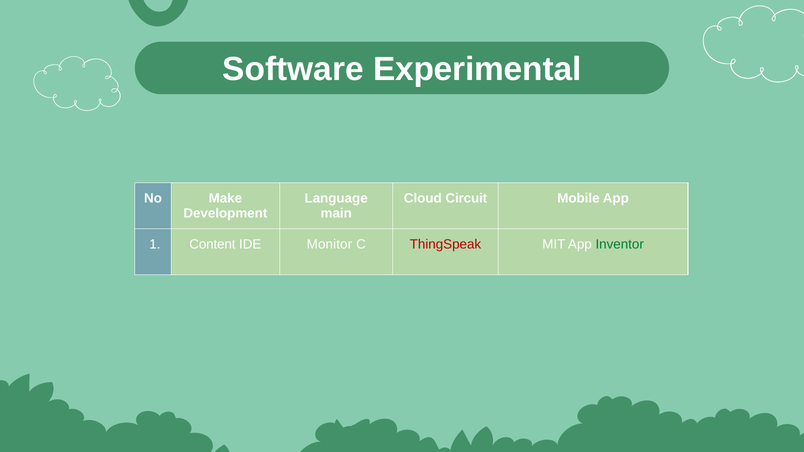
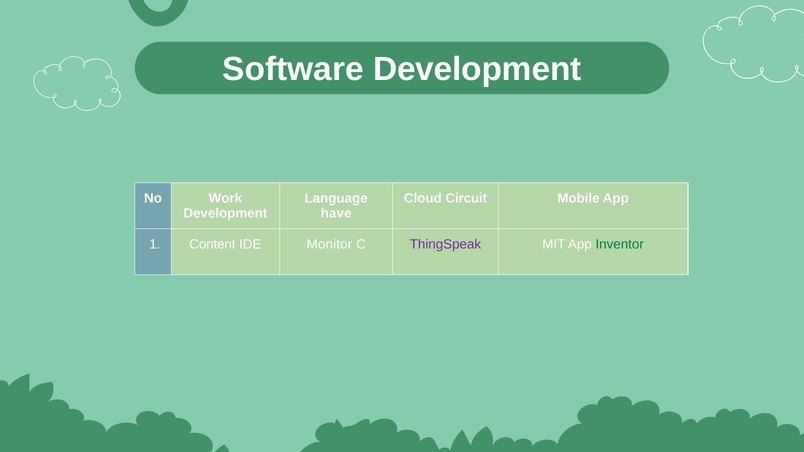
Software Experimental: Experimental -> Development
Make: Make -> Work
main: main -> have
ThingSpeak colour: red -> purple
